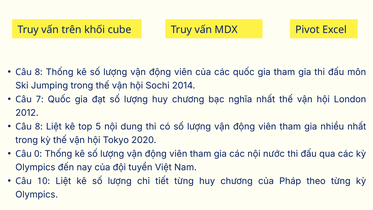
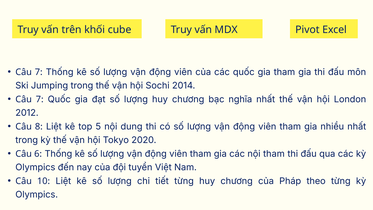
8 at (37, 72): 8 -> 7
0: 0 -> 6
nội nước: nước -> tham
